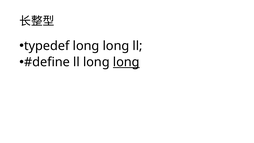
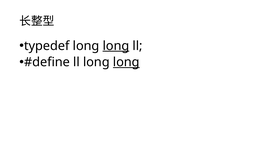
long at (116, 46) underline: none -> present
